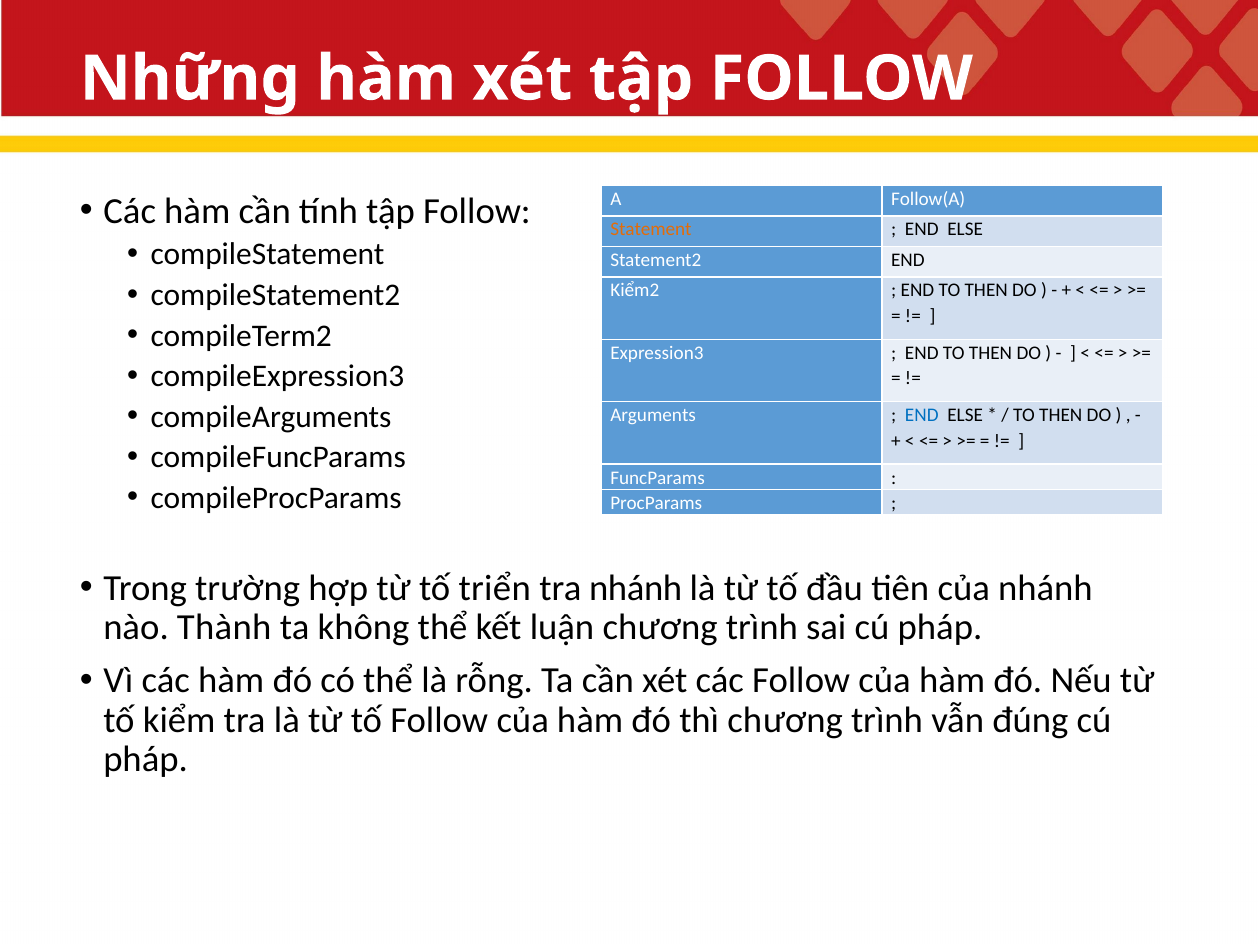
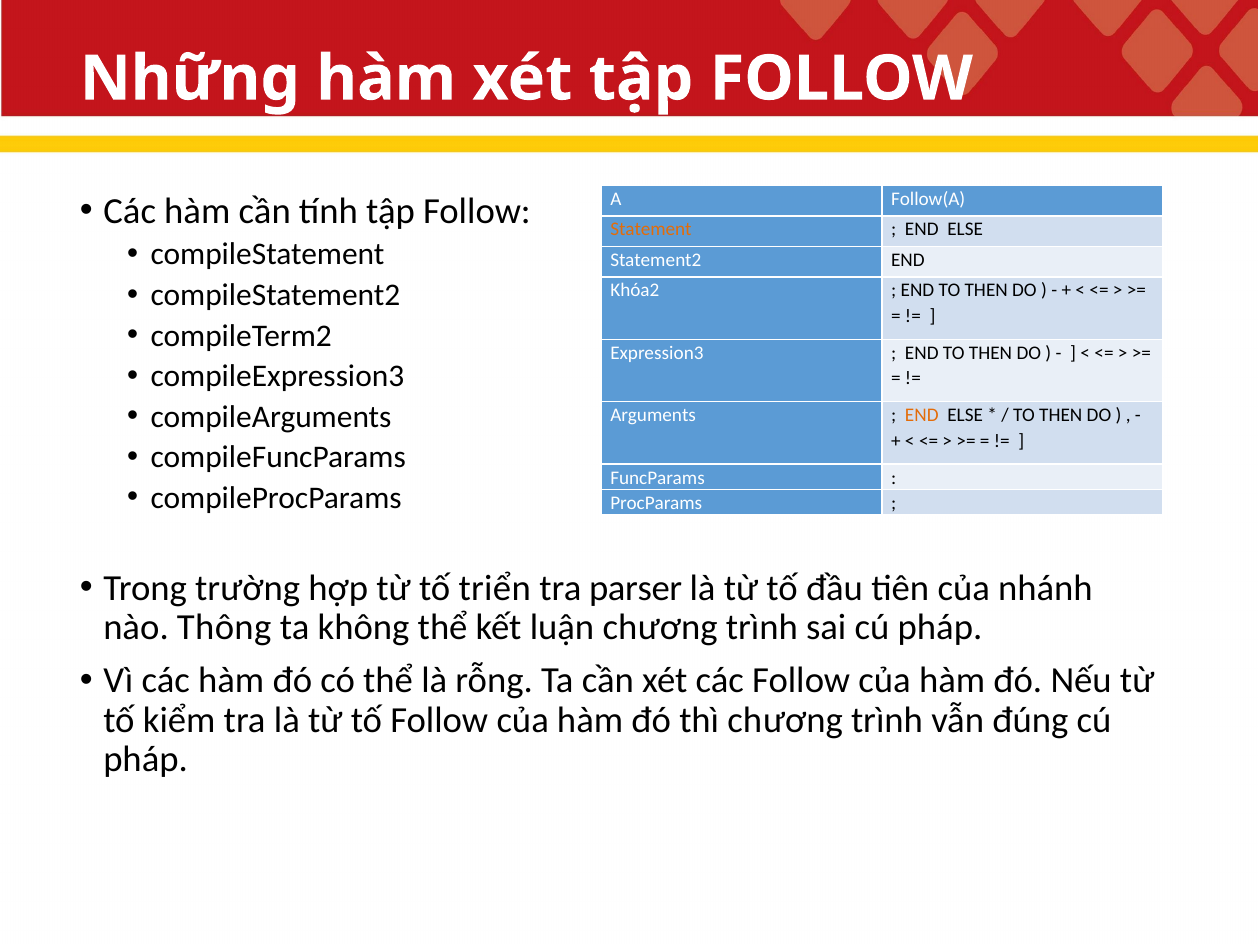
Kiểm2: Kiểm2 -> Khóa2
END at (922, 415) colour: blue -> orange
tra nhánh: nhánh -> parser
Thành: Thành -> Thông
